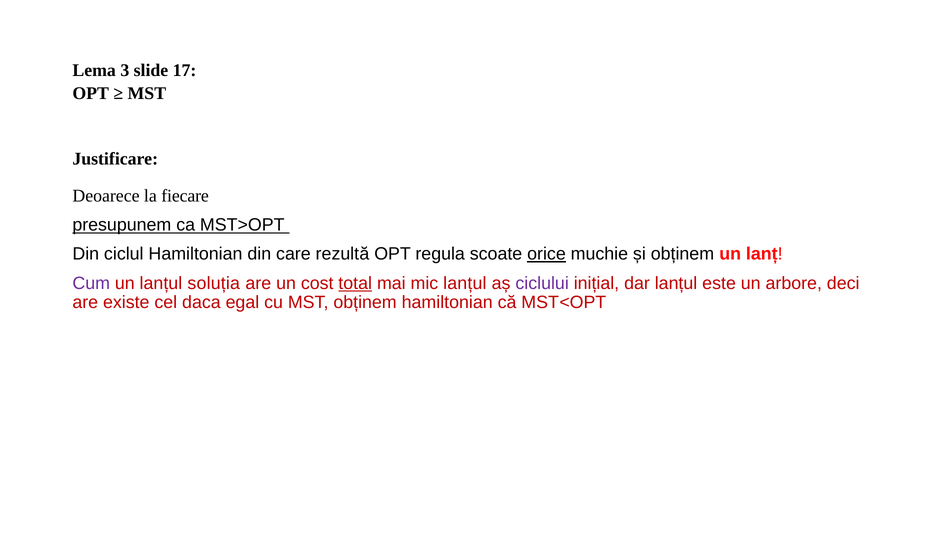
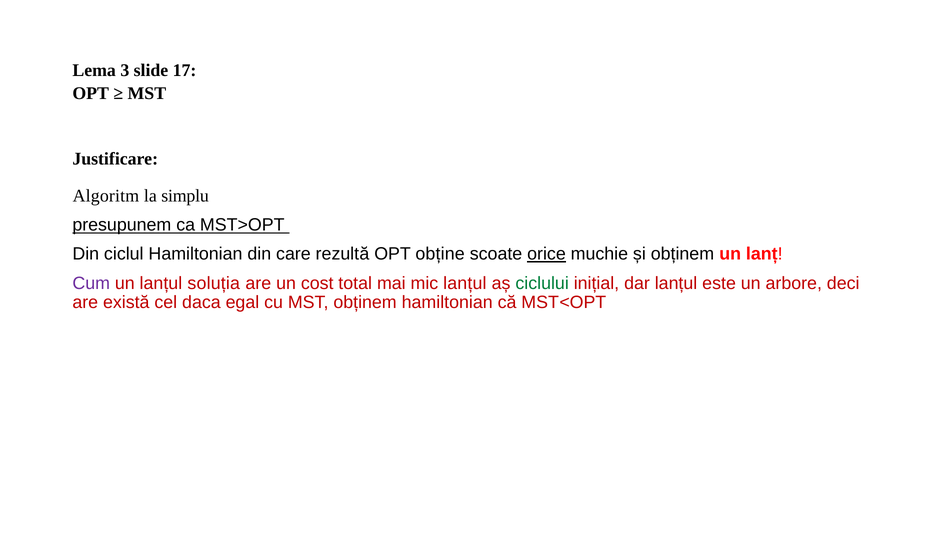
Deoarece: Deoarece -> Algoritm
fiecare: fiecare -> simplu
regula: regula -> obține
total underline: present -> none
ciclului colour: purple -> green
existe: existe -> există
